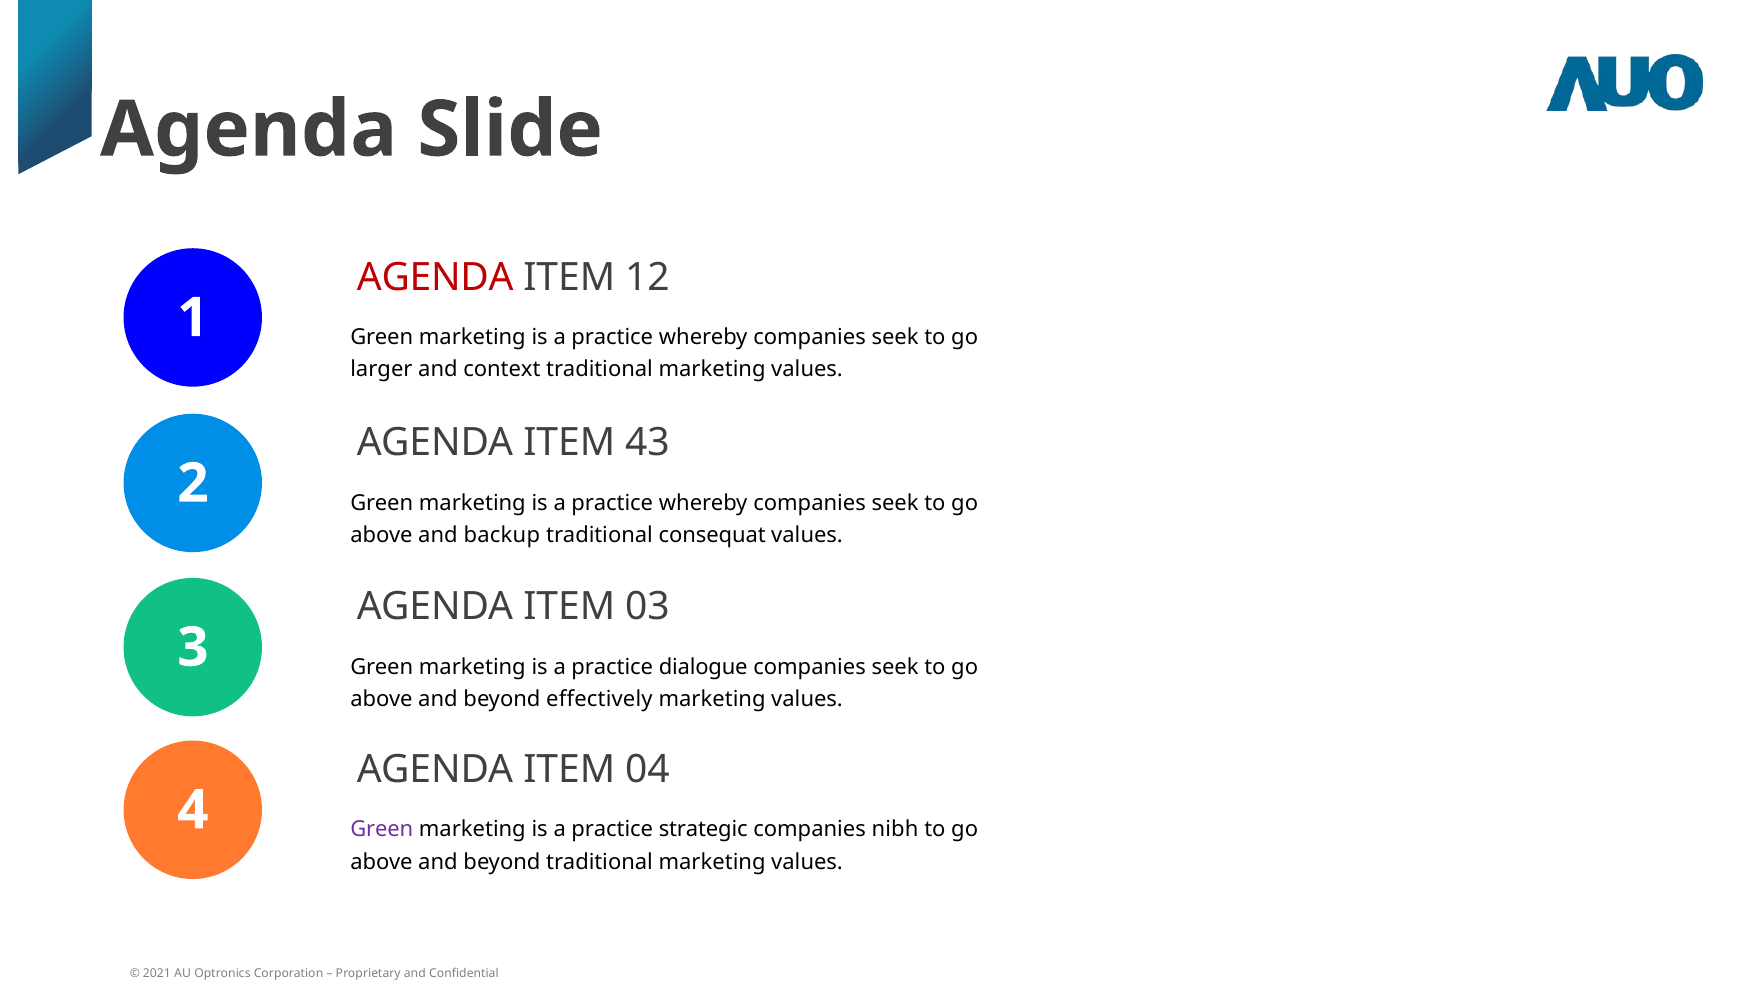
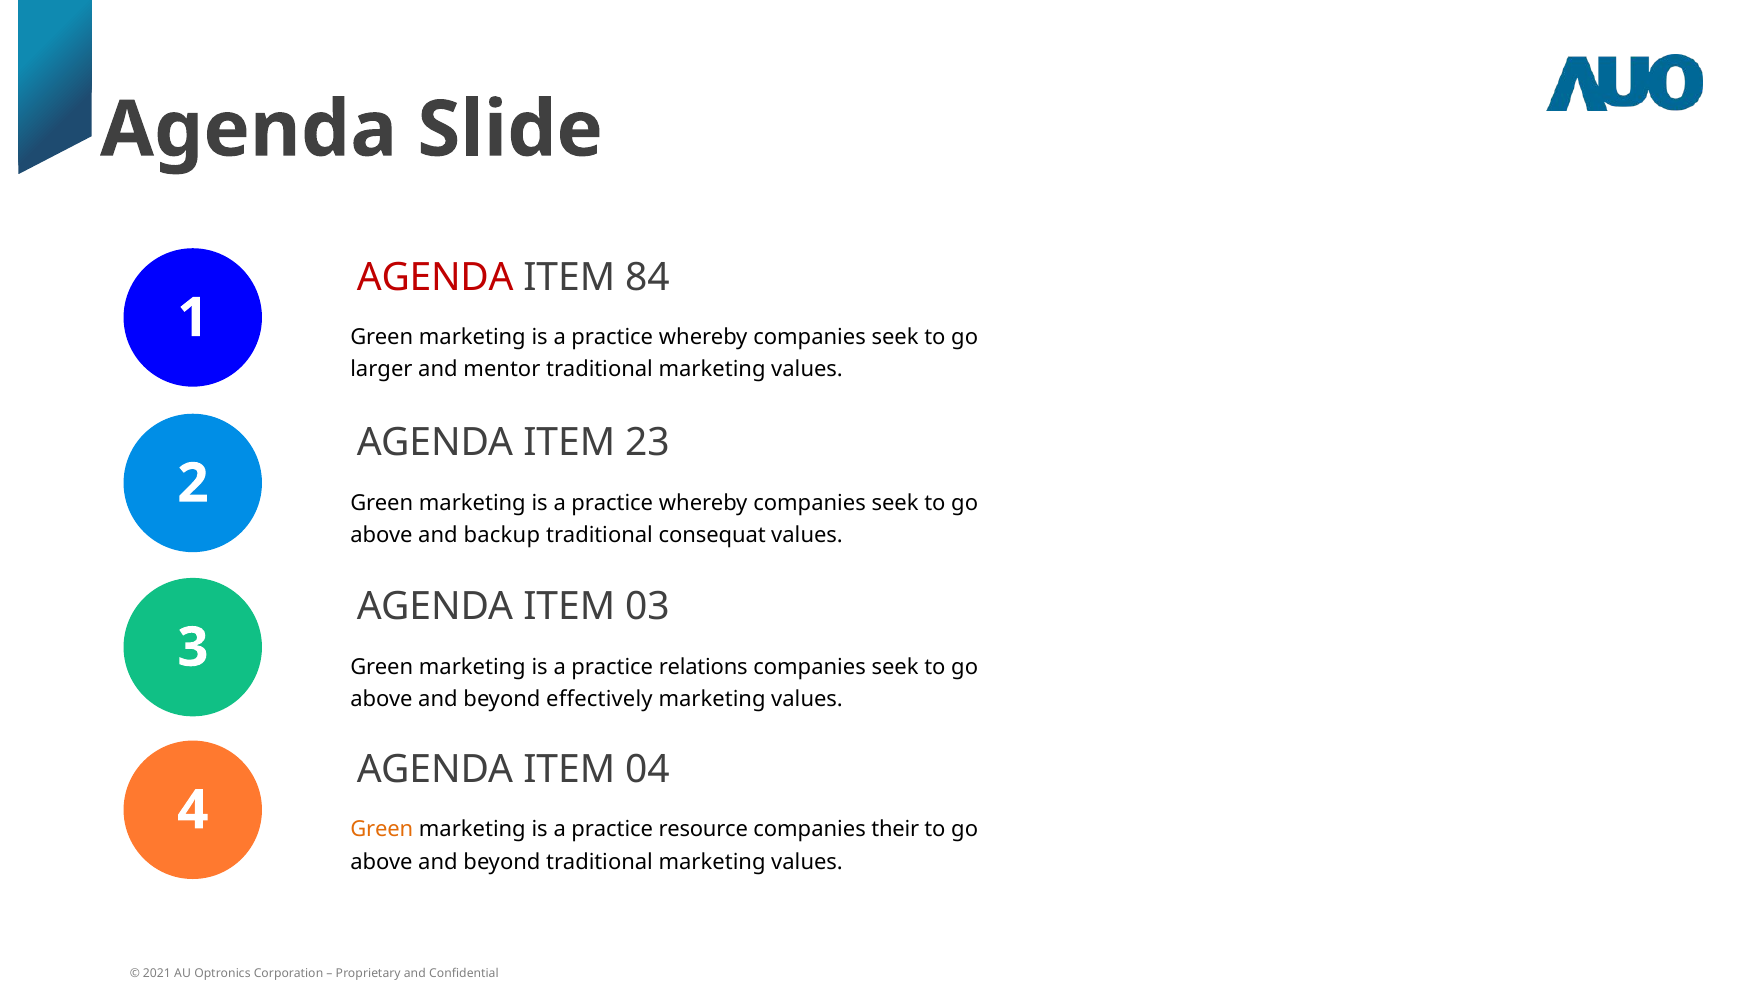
12: 12 -> 84
context: context -> mentor
43: 43 -> 23
dialogue: dialogue -> relations
Green at (382, 830) colour: purple -> orange
strategic: strategic -> resource
nibh: nibh -> their
